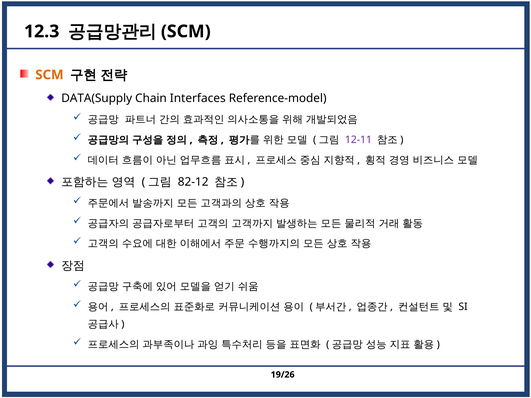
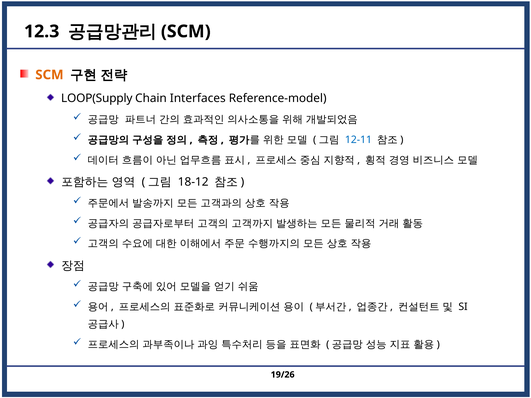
DATA(Supply: DATA(Supply -> LOOP(Supply
12-11 colour: purple -> blue
82-12: 82-12 -> 18-12
